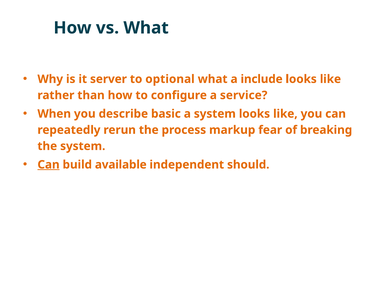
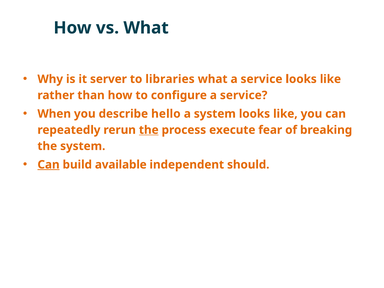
optional: optional -> libraries
what a include: include -> service
basic: basic -> hello
the at (149, 130) underline: none -> present
markup: markup -> execute
